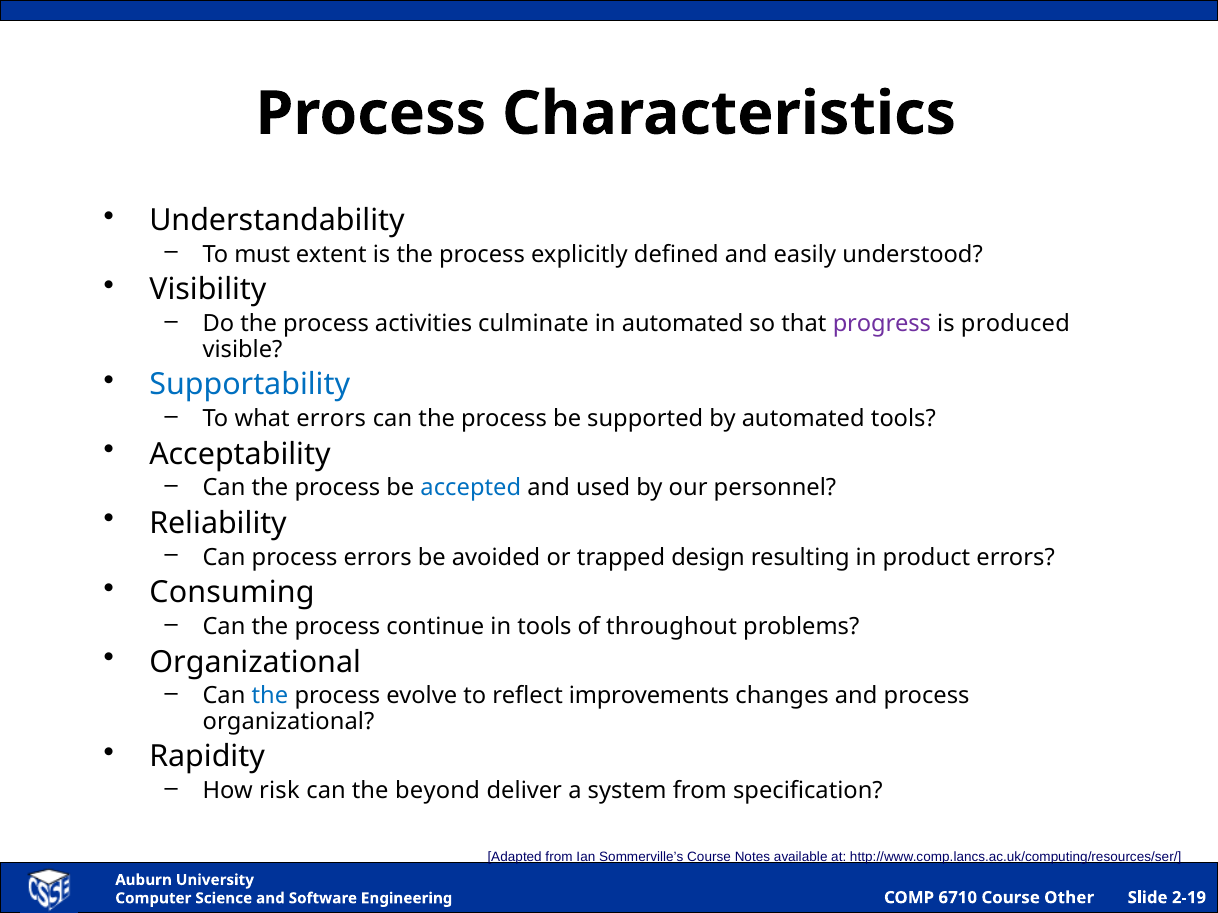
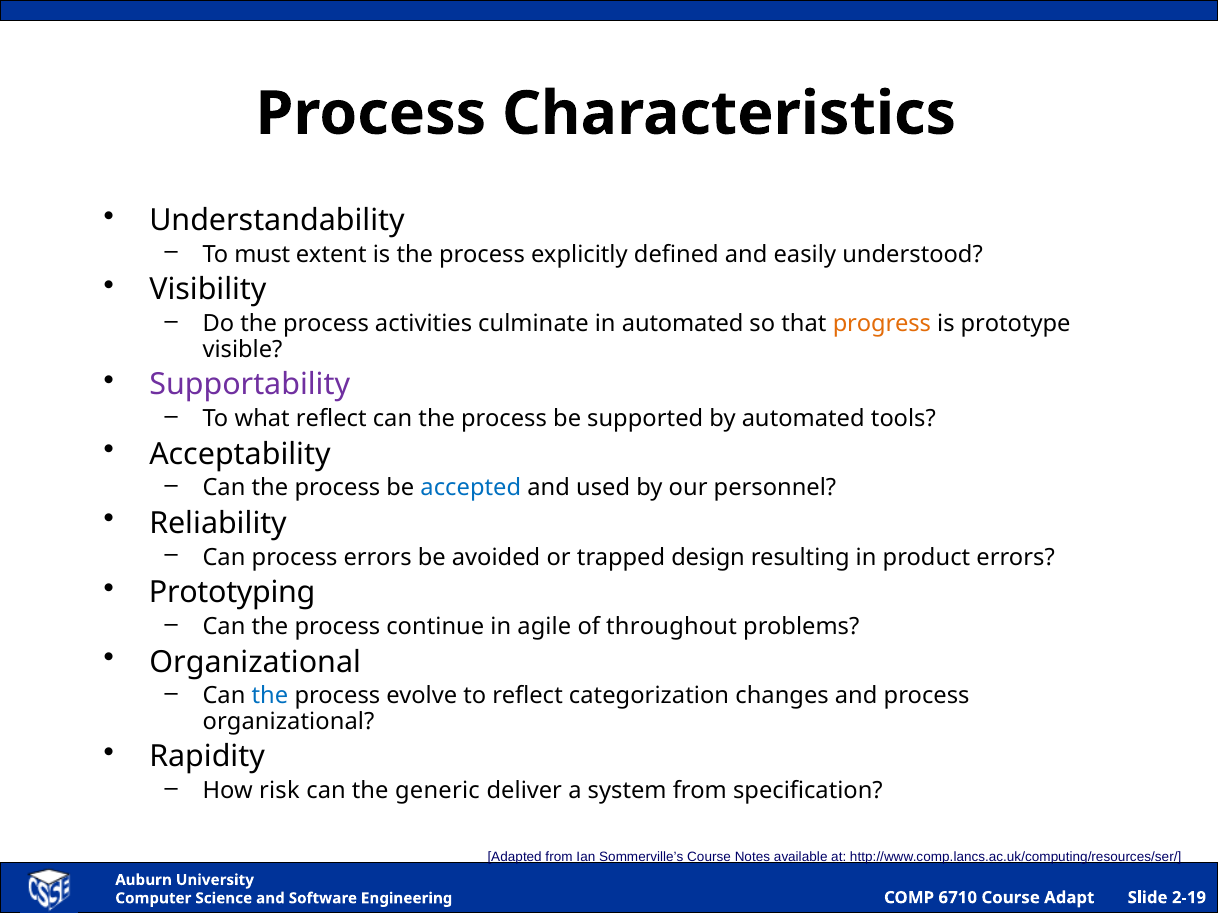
progress colour: purple -> orange
produced: produced -> prototype
Supportability colour: blue -> purple
what errors: errors -> reflect
Consuming: Consuming -> Prototyping
in tools: tools -> agile
improvements: improvements -> categorization
beyond: beyond -> generic
Other: Other -> Adapt
